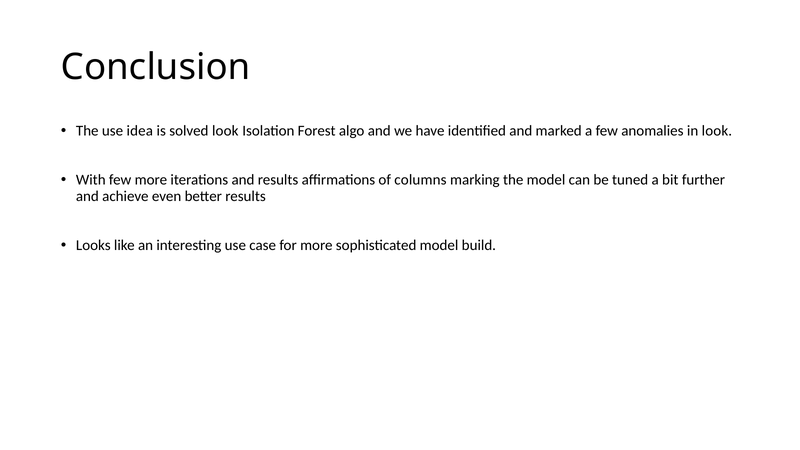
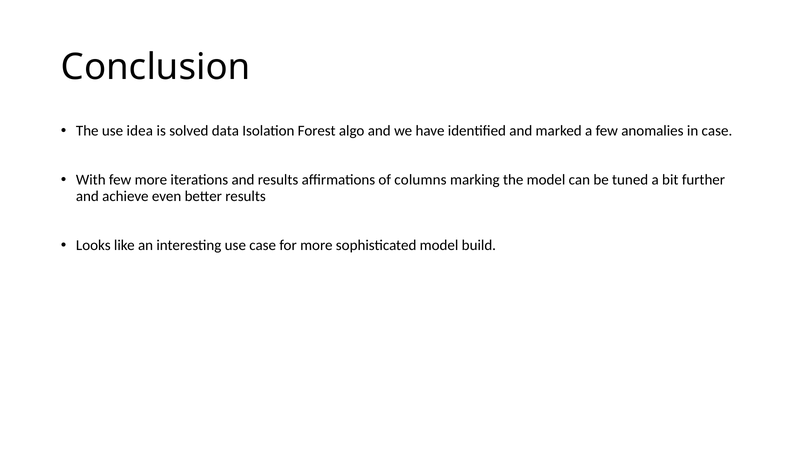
solved look: look -> data
in look: look -> case
